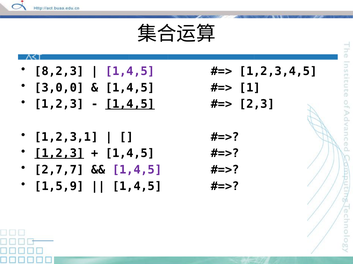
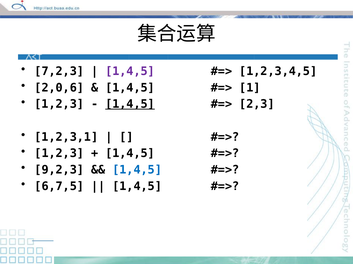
8,2,3: 8,2,3 -> 7,2,3
3,0,0: 3,0,0 -> 2,0,6
1,2,3 at (59, 154) underline: present -> none
2,7,7: 2,7,7 -> 9,2,3
1,4,5 at (137, 170) colour: purple -> blue
1,5,9: 1,5,9 -> 6,7,5
